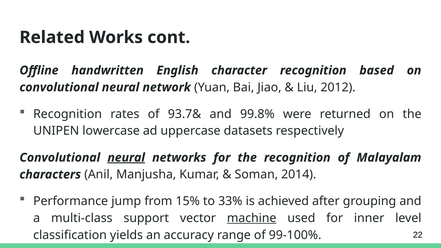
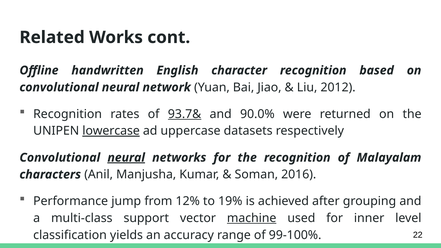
93.7& underline: none -> present
99.8%: 99.8% -> 90.0%
lowercase underline: none -> present
2014: 2014 -> 2016
15%: 15% -> 12%
33%: 33% -> 19%
